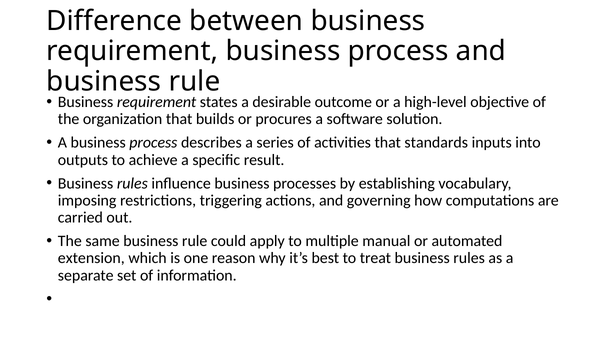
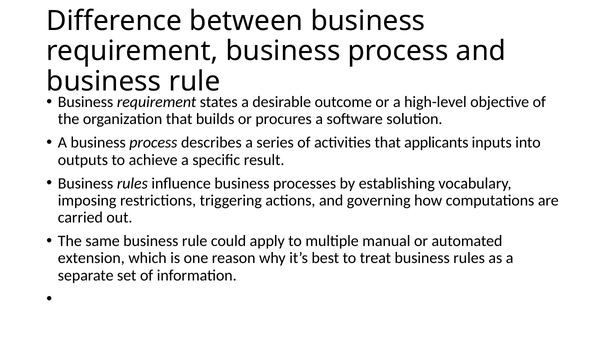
standards: standards -> applicants
